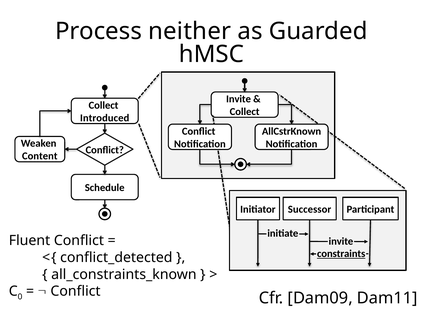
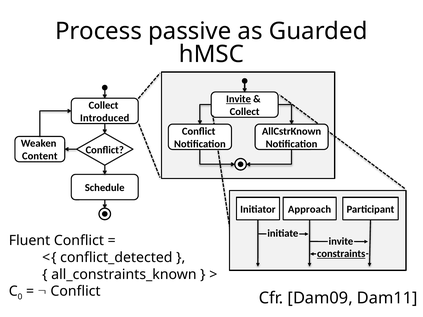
neither: neither -> passive
Invite at (239, 99) underline: none -> present
Successor: Successor -> Approach
